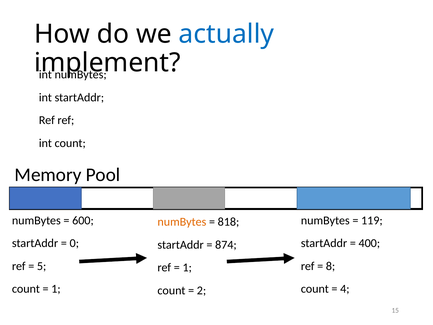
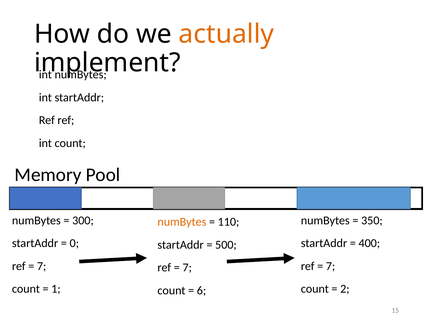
actually colour: blue -> orange
600: 600 -> 300
119: 119 -> 350
818: 818 -> 110
874: 874 -> 500
5 at (42, 266): 5 -> 7
8 at (331, 266): 8 -> 7
1 at (187, 267): 1 -> 7
4: 4 -> 2
2: 2 -> 6
